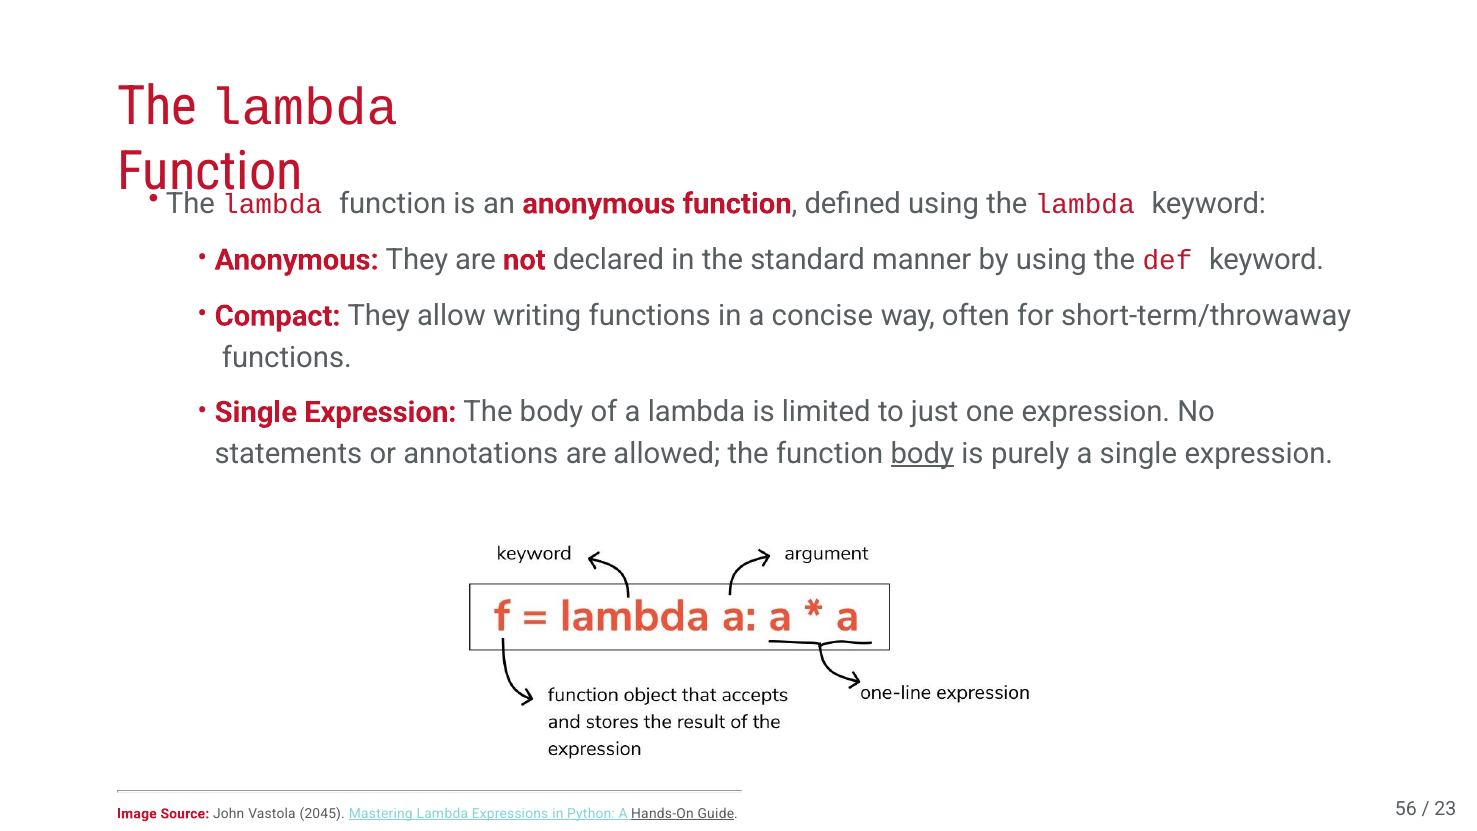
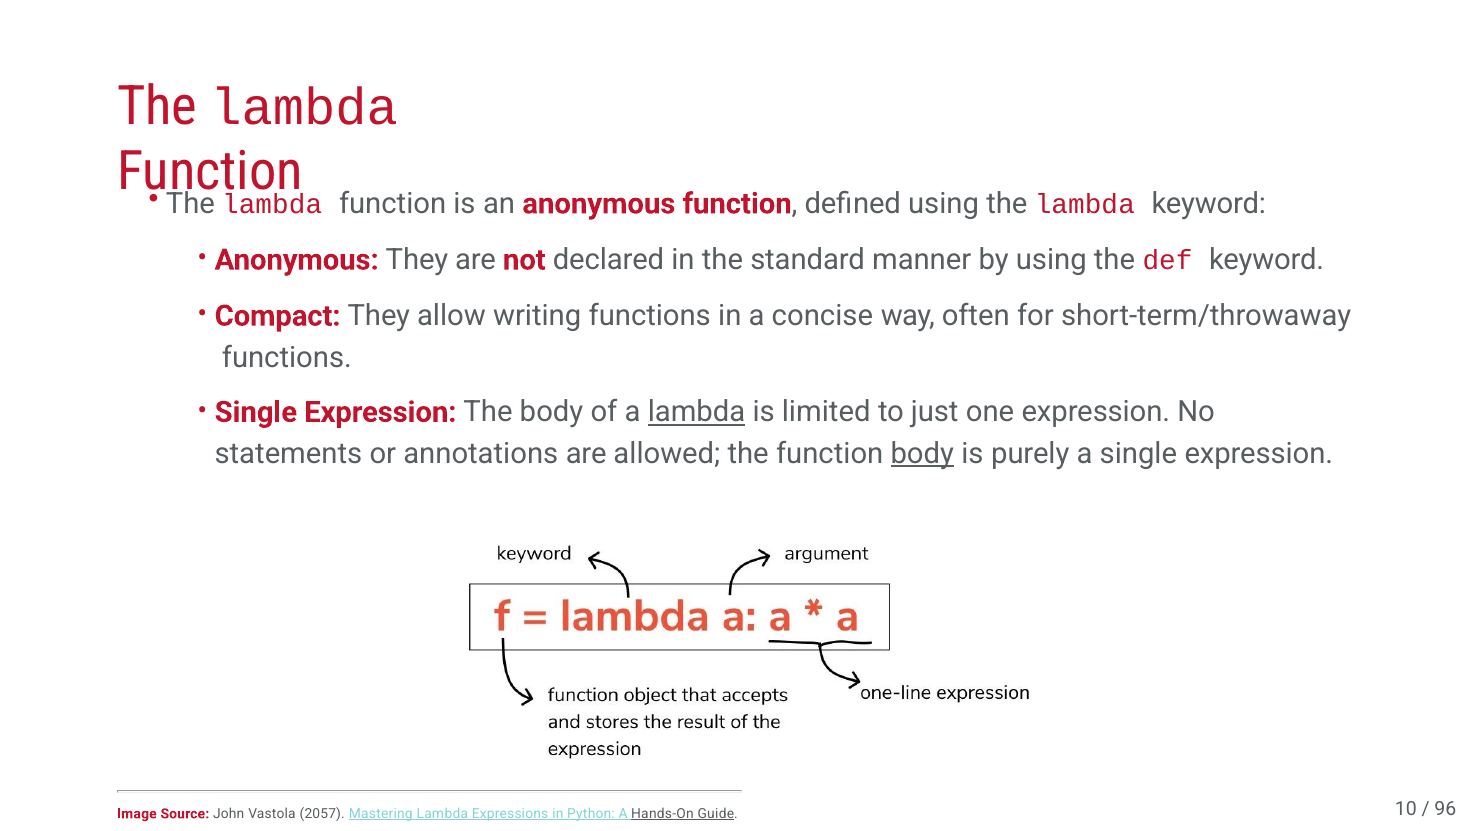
lambda at (697, 412) underline: none -> present
2045: 2045 -> 2057
56: 56 -> 10
23: 23 -> 96
